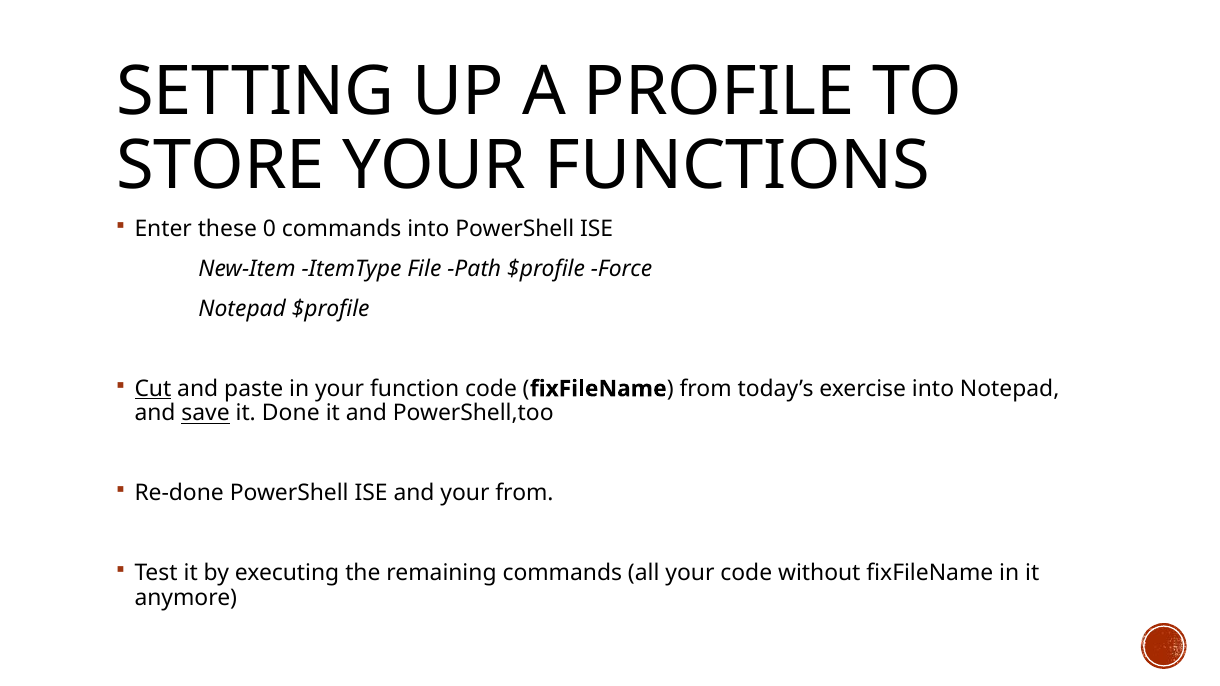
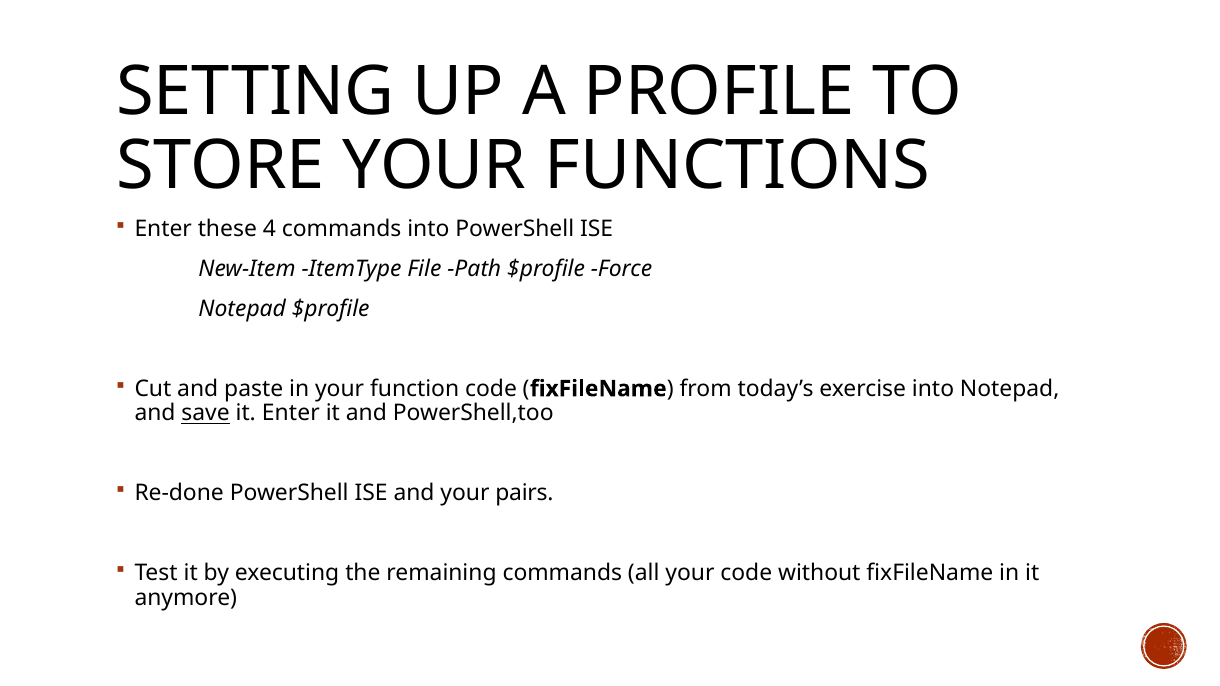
0: 0 -> 4
Cut underline: present -> none
it Done: Done -> Enter
your from: from -> pairs
